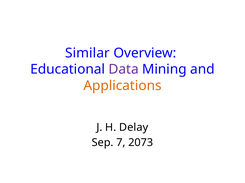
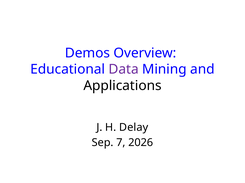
Similar: Similar -> Demos
Applications colour: orange -> black
2073: 2073 -> 2026
